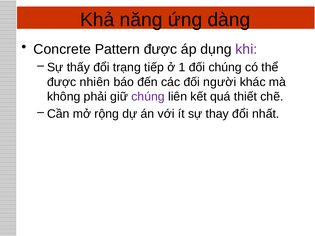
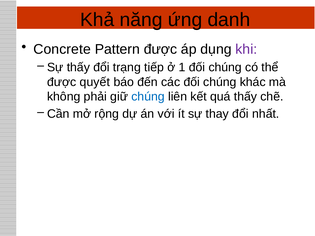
dàng: dàng -> danh
nhiên: nhiên -> quyết
các đối người: người -> chúng
chúng at (148, 97) colour: purple -> blue
quá thiết: thiết -> thấy
